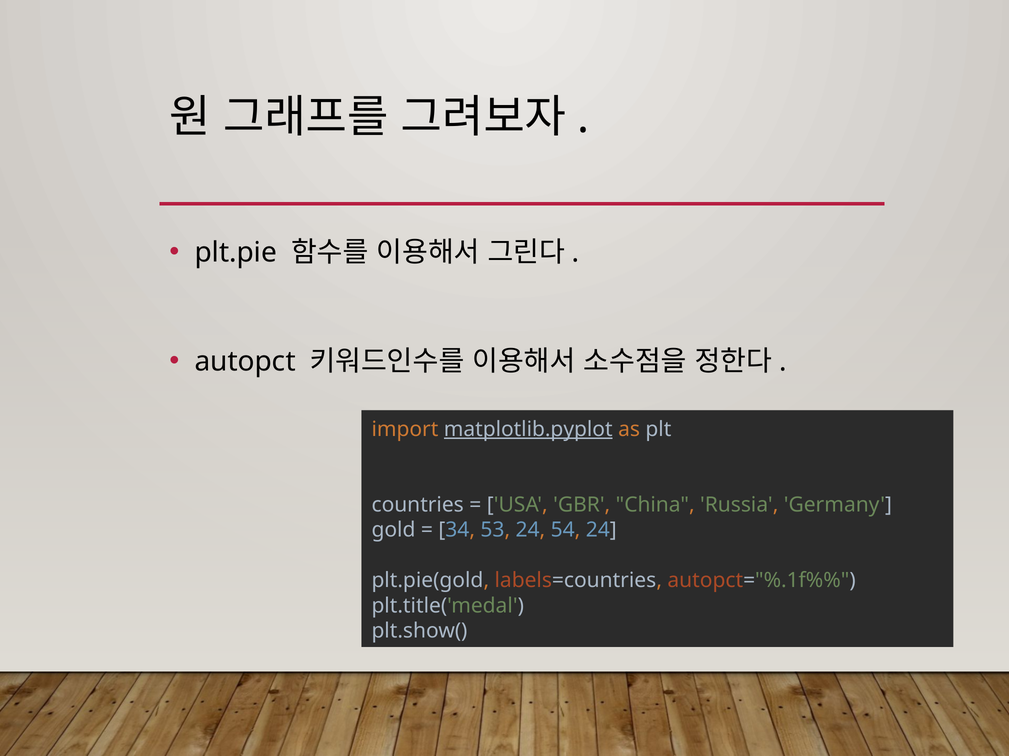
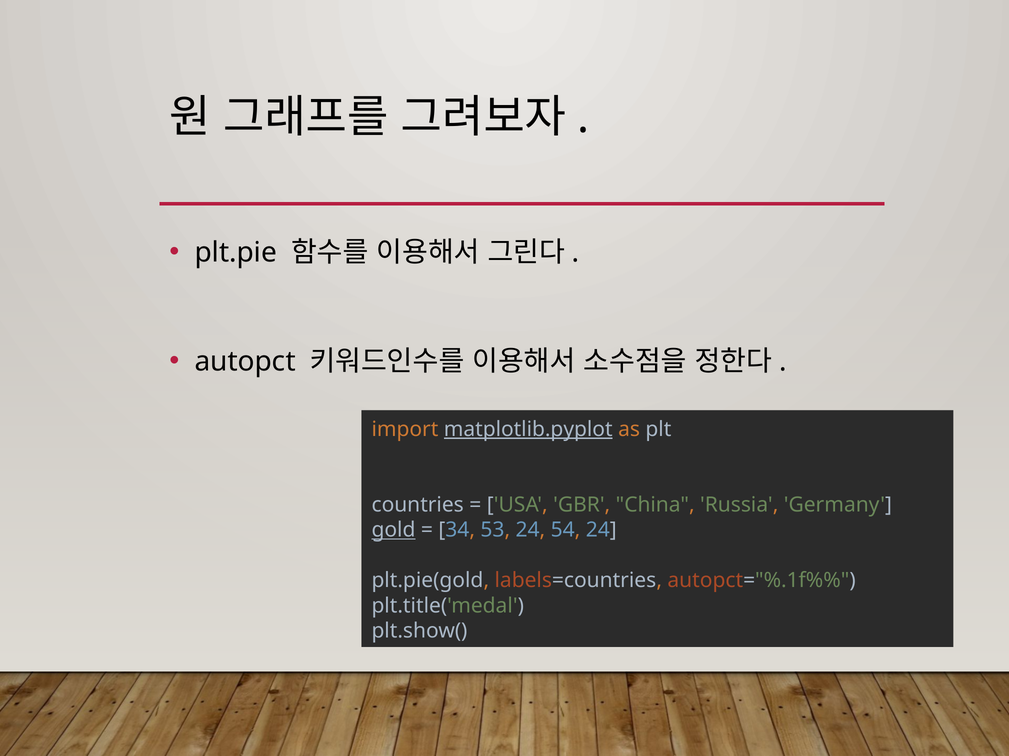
gold underline: none -> present
